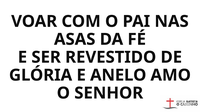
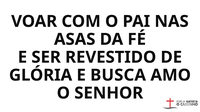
ANELO: ANELO -> BUSCA
